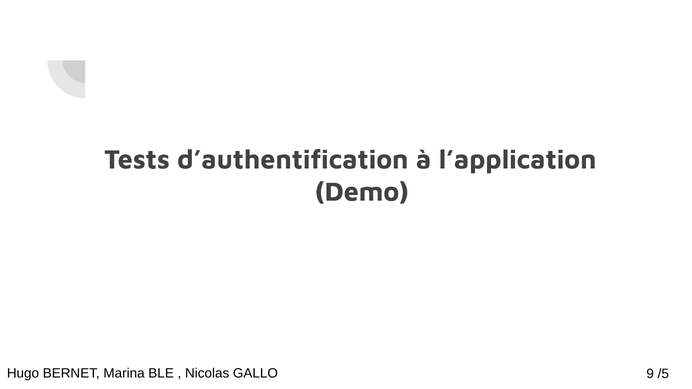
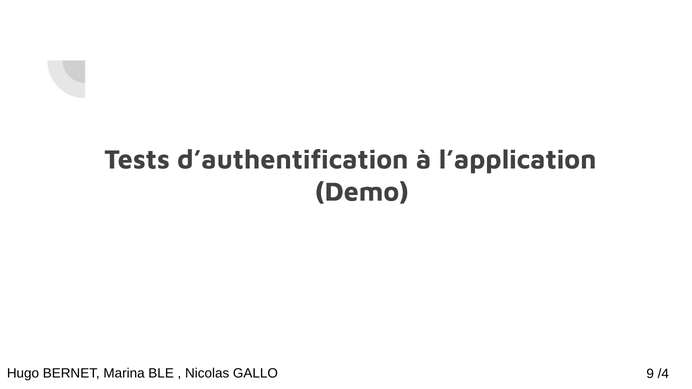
/5: /5 -> /4
